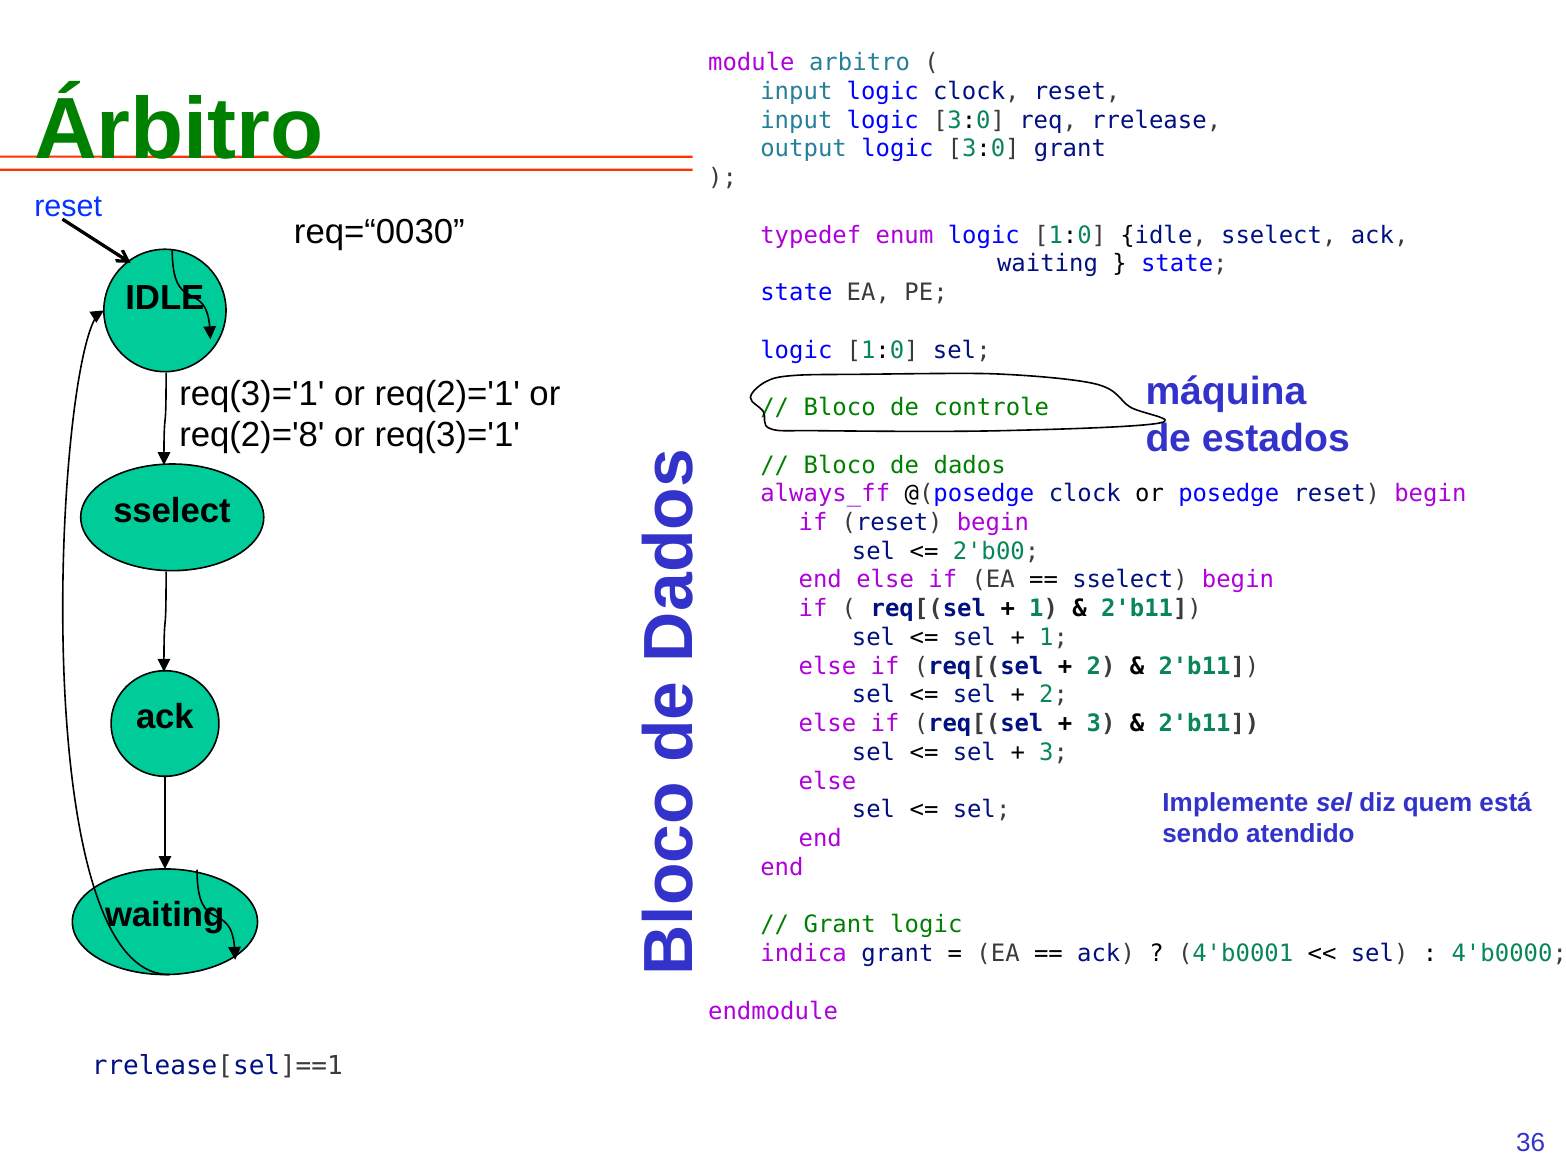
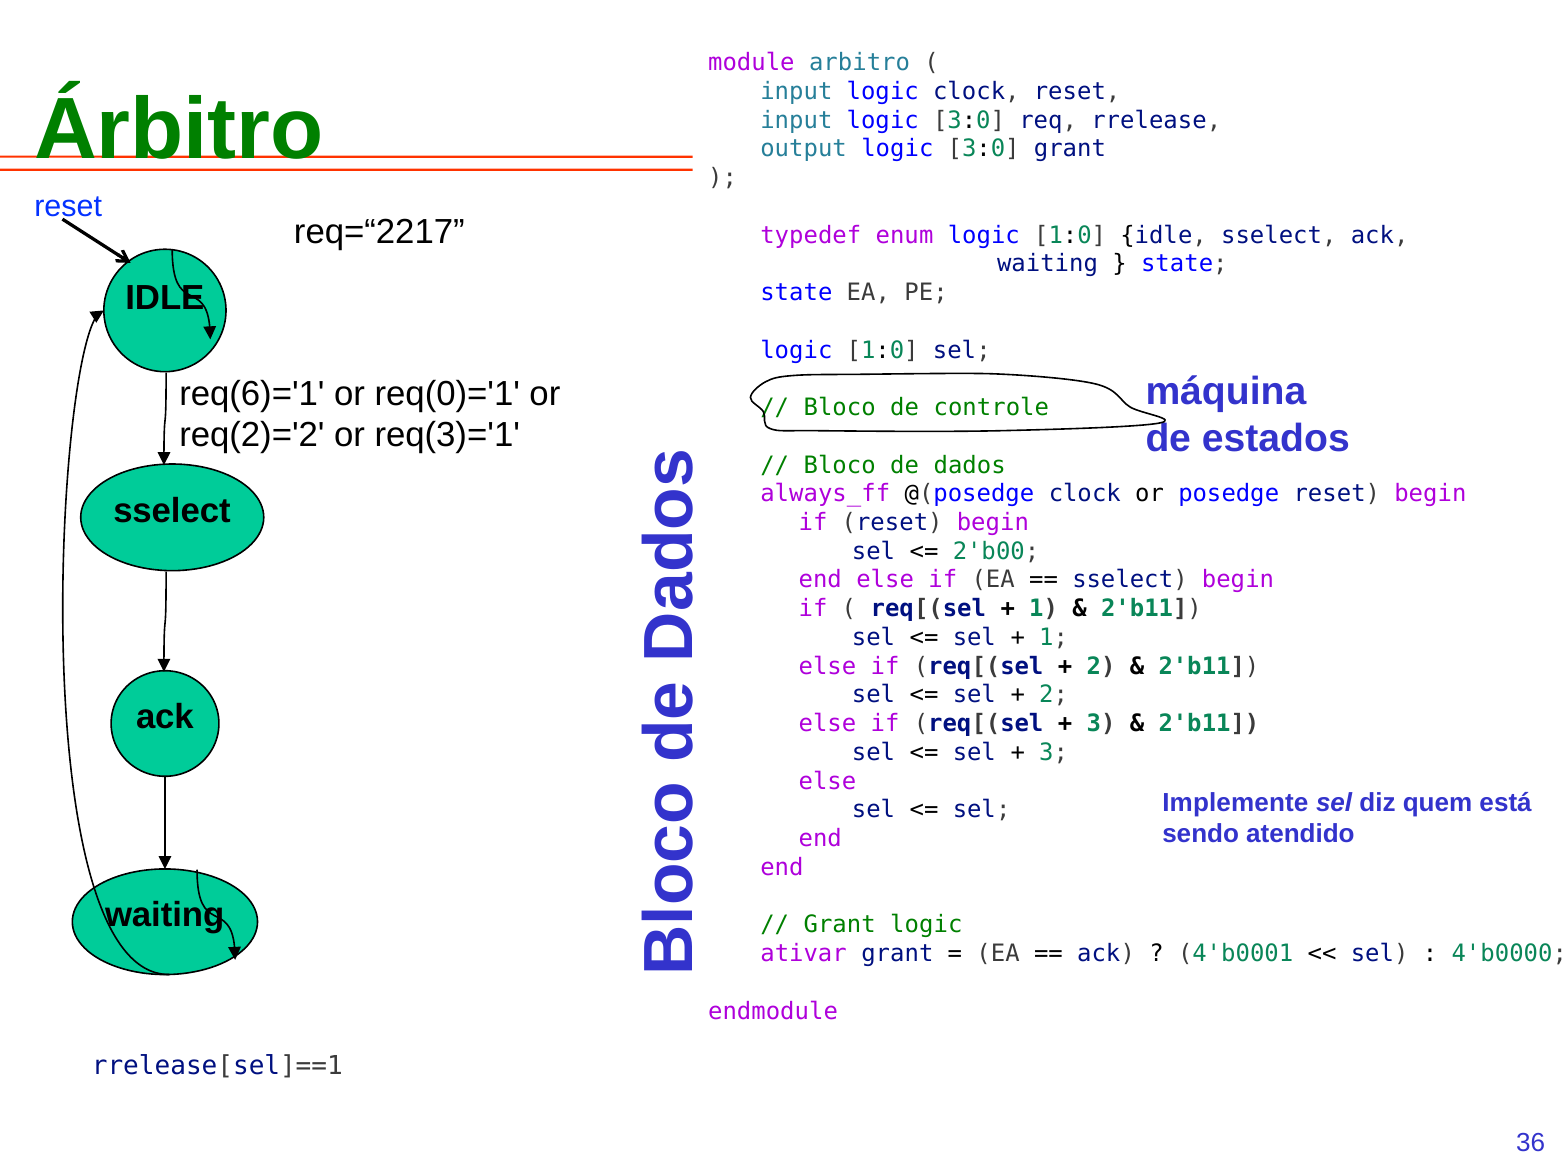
req=“0030: req=“0030 -> req=“2217
req(3)='1 at (252, 394): req(3)='1 -> req(6)='1
req(2)='1: req(2)='1 -> req(0)='1
req(2)='8: req(2)='8 -> req(2)='2
indica: indica -> ativar
